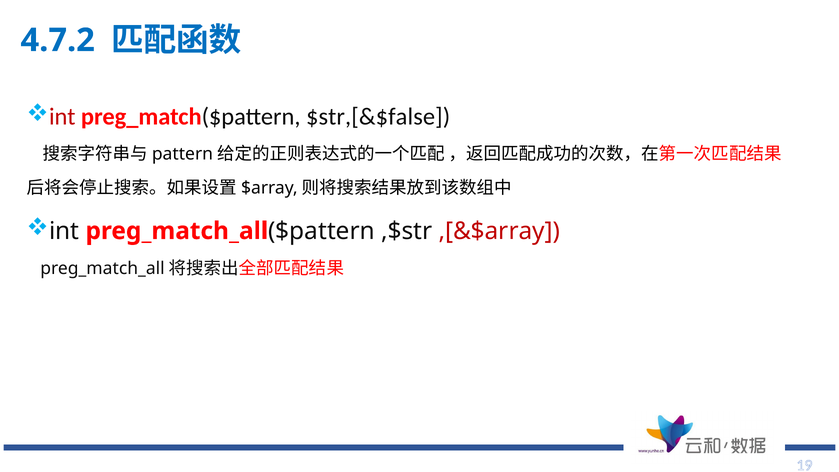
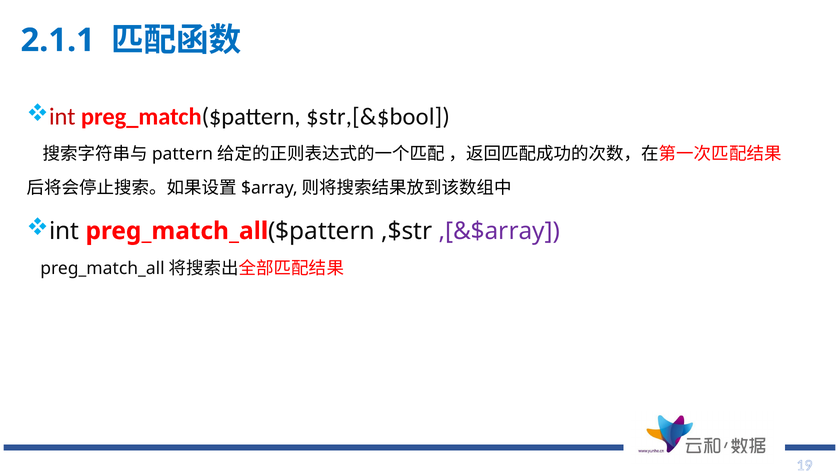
4.7.2: 4.7.2 -> 2.1.1
$str,[&$false: $str,[&$false -> $str,[&$bool
,[&$array colour: red -> purple
